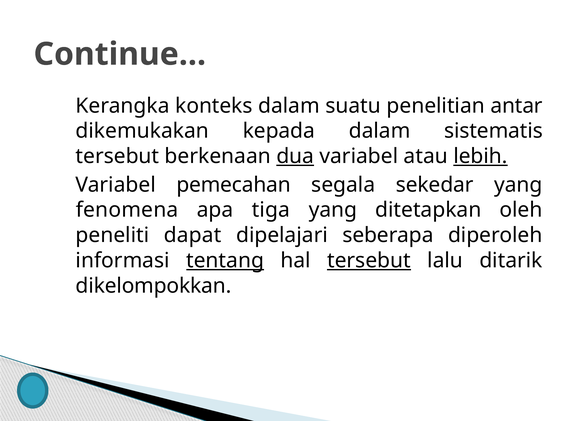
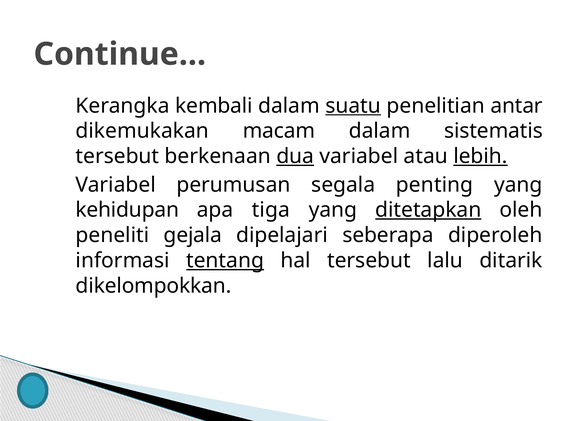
konteks: konteks -> kembali
suatu underline: none -> present
kepada: kepada -> macam
pemecahan: pemecahan -> perumusan
sekedar: sekedar -> penting
fenomena: fenomena -> kehidupan
ditetapkan underline: none -> present
dapat: dapat -> gejala
tersebut at (369, 260) underline: present -> none
